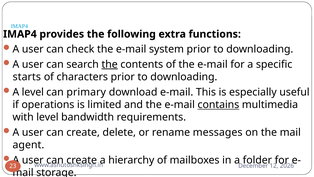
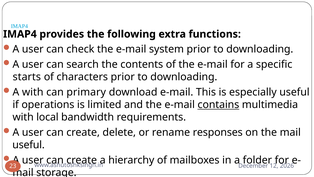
the at (110, 64) underline: present -> none
A level: level -> with
with level: level -> local
messages: messages -> responses
agent at (28, 145): agent -> useful
